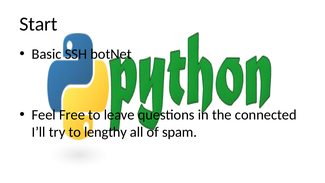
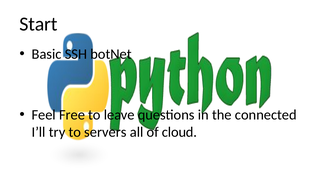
lengthy: lengthy -> servers
spam: spam -> cloud
